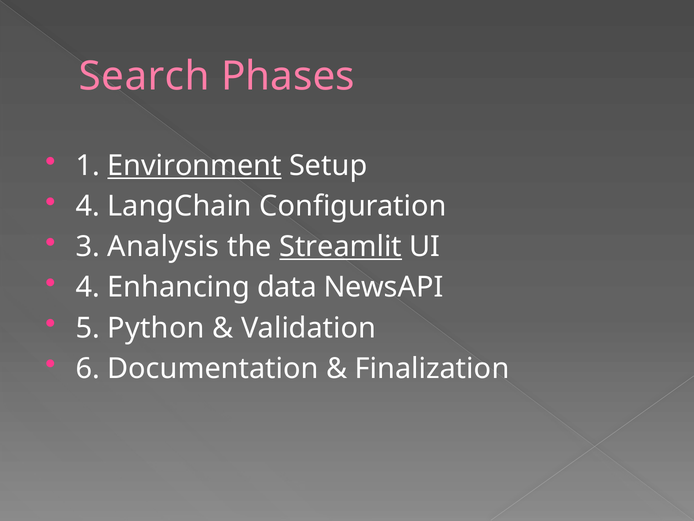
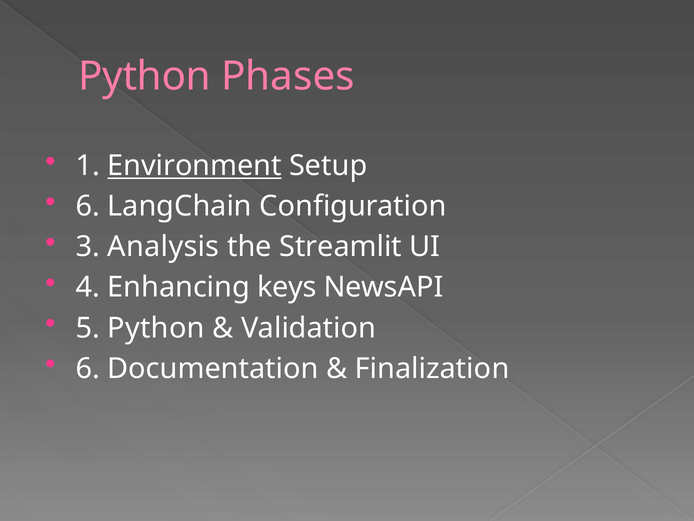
Search at (144, 76): Search -> Python
4 at (88, 206): 4 -> 6
Streamlit underline: present -> none
data: data -> keys
